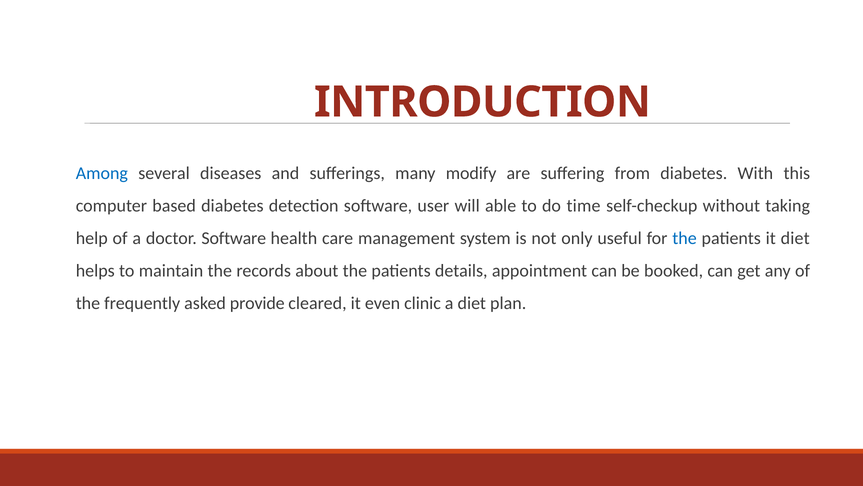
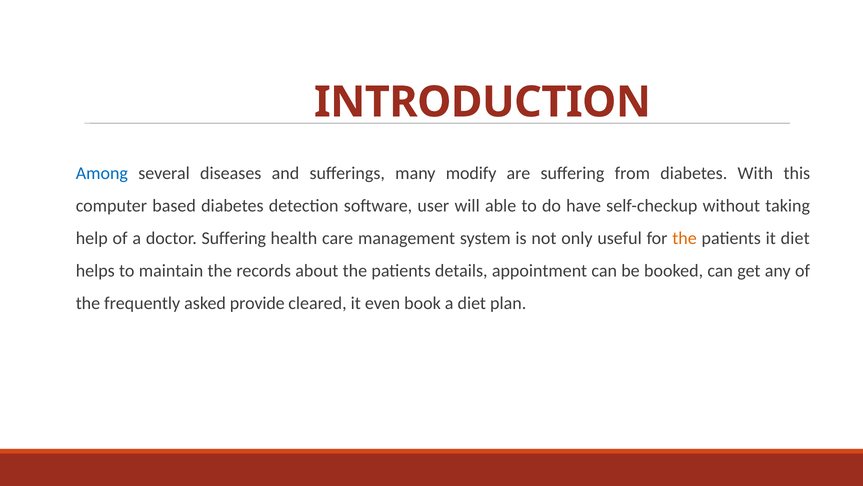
time: time -> have
doctor Software: Software -> Suffering
the at (685, 238) colour: blue -> orange
clinic: clinic -> book
